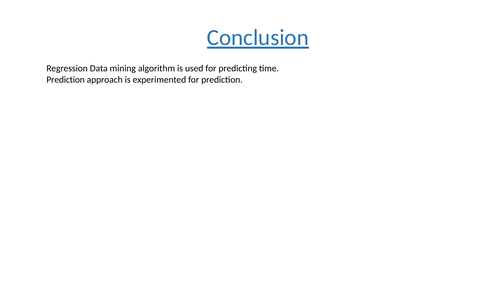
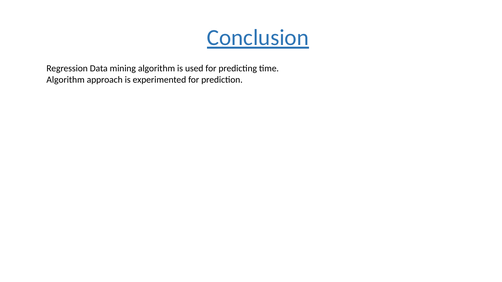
Prediction at (66, 80): Prediction -> Algorithm
